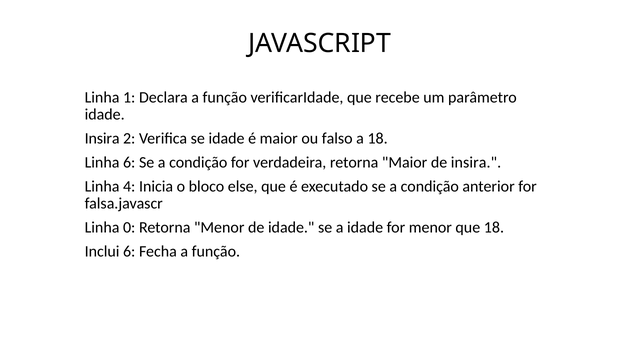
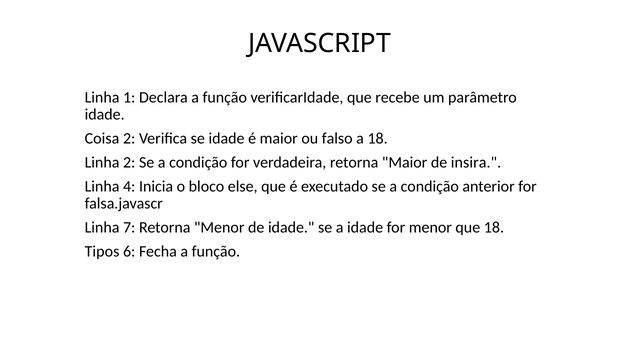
Insira at (102, 138): Insira -> Coisa
Linha 6: 6 -> 2
0: 0 -> 7
Inclui: Inclui -> Tipos
